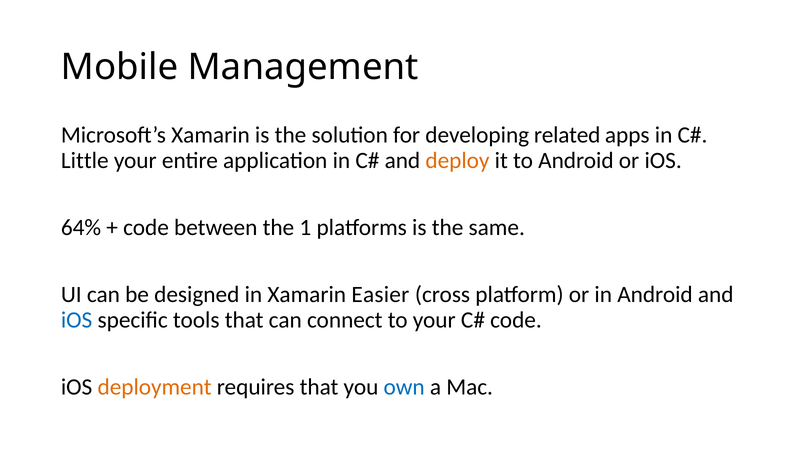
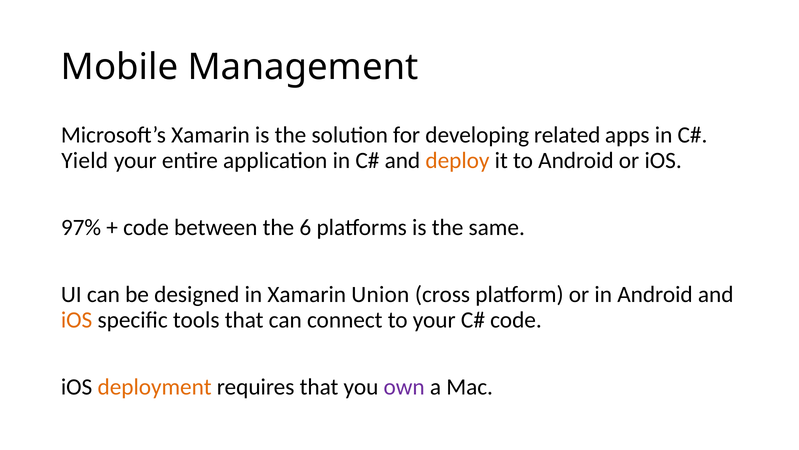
Little: Little -> Yield
64%: 64% -> 97%
1: 1 -> 6
Easier: Easier -> Union
iOS at (77, 319) colour: blue -> orange
own colour: blue -> purple
